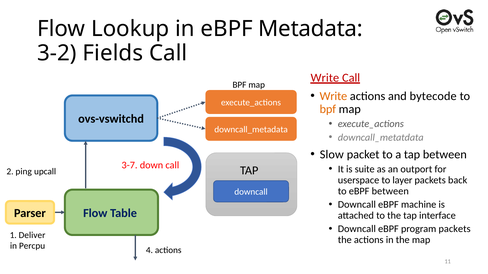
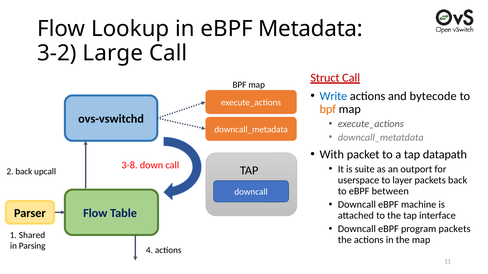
Fields: Fields -> Large
Write at (325, 78): Write -> Struct
Write at (333, 96) colour: orange -> blue
Slow: Slow -> With
tap between: between -> datapath
3-7: 3-7 -> 3-8
2 ping: ping -> back
Deliver: Deliver -> Shared
Percpu: Percpu -> Parsing
